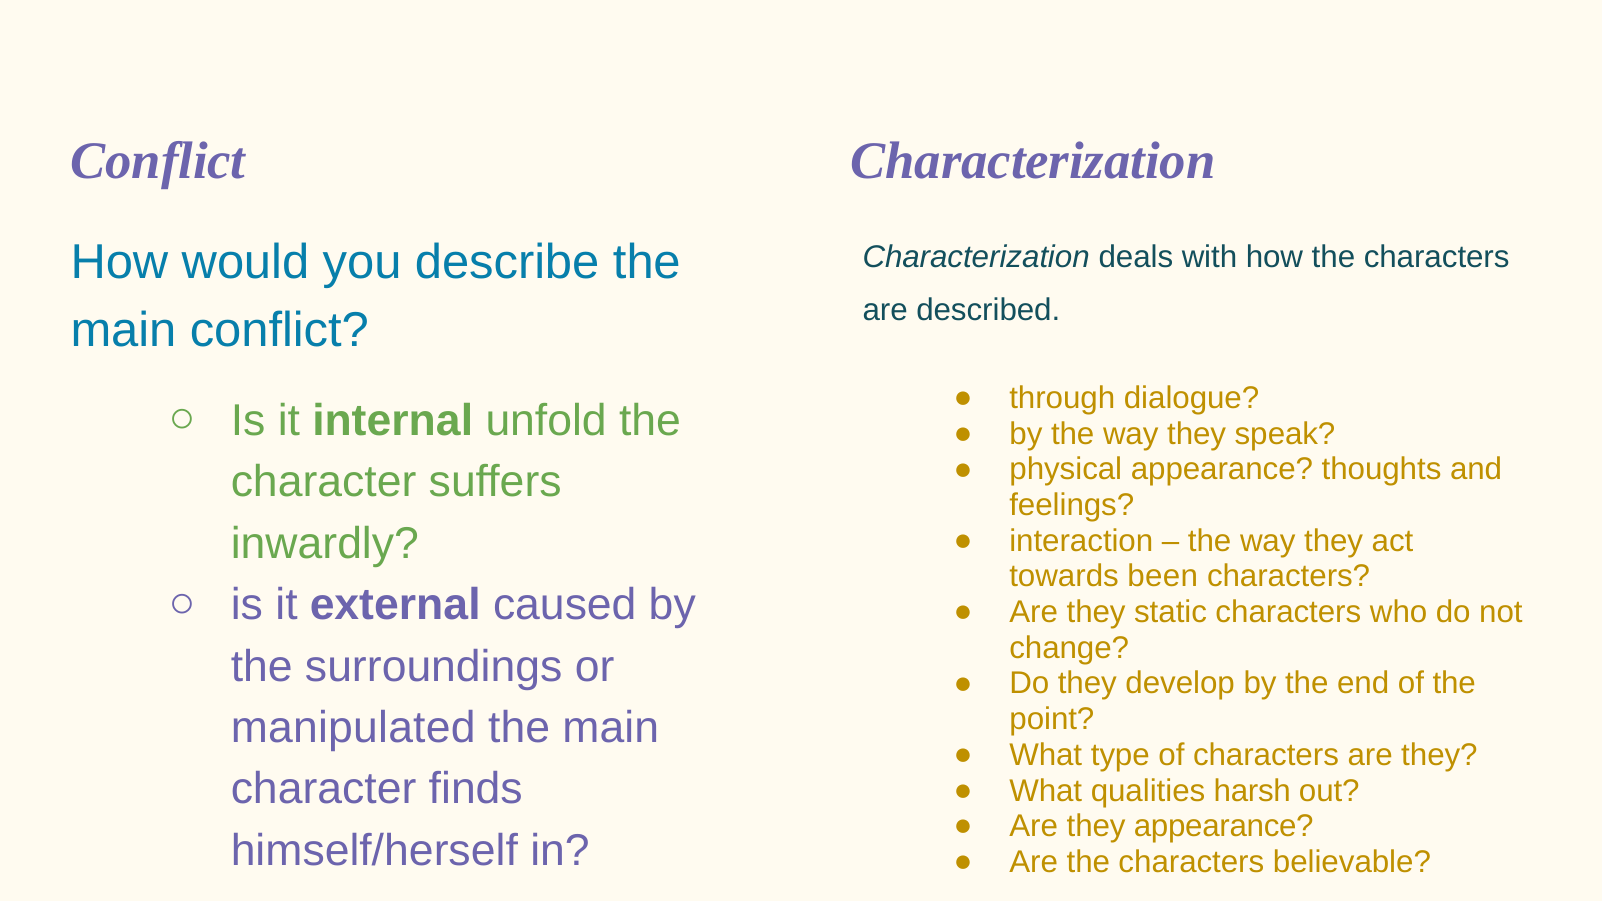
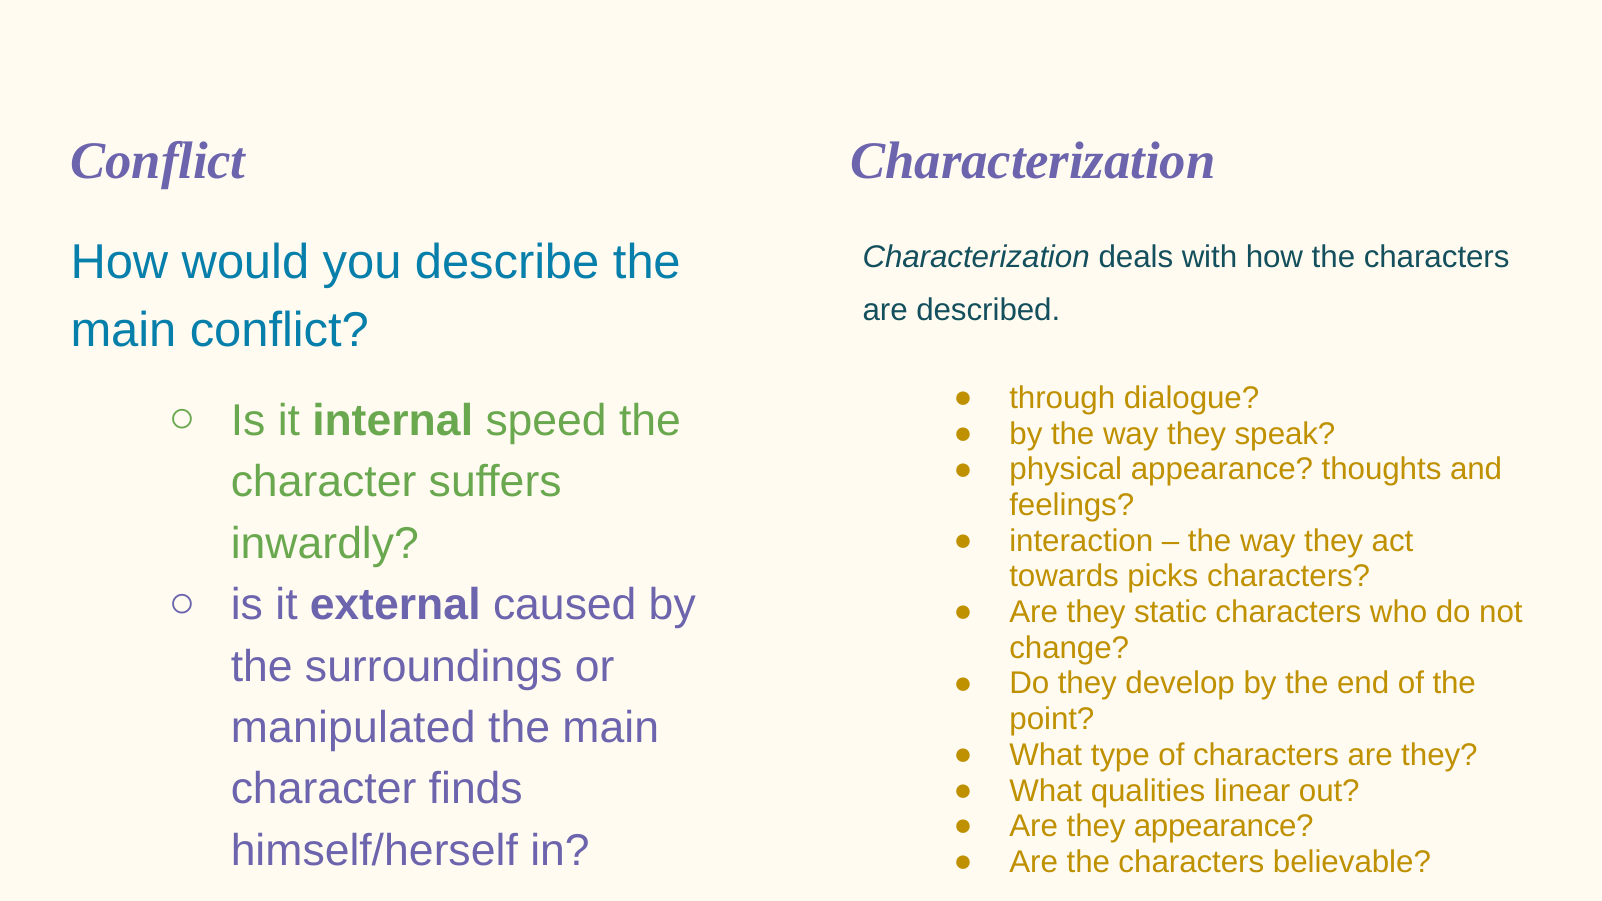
unfold: unfold -> speed
been: been -> picks
harsh: harsh -> linear
